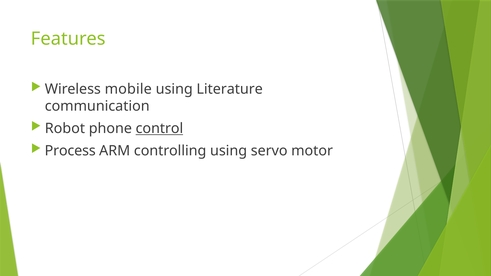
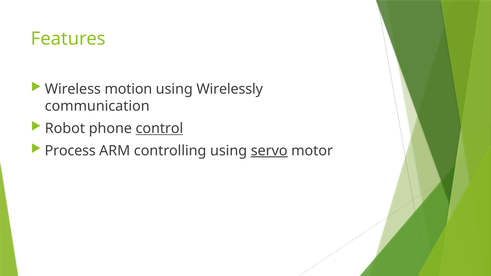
mobile: mobile -> motion
Literature: Literature -> Wirelessly
servo underline: none -> present
